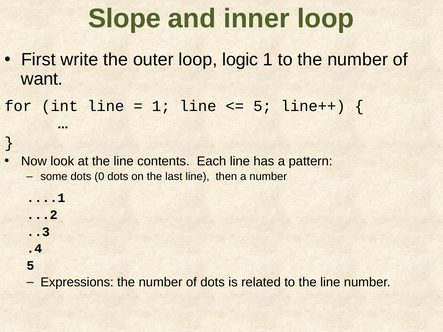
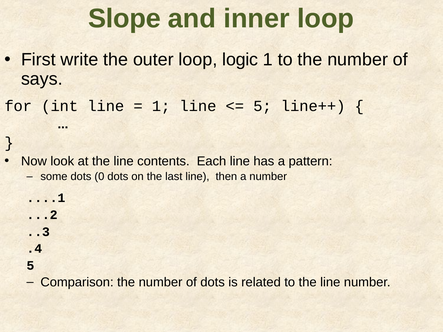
want: want -> says
Expressions: Expressions -> Comparison
